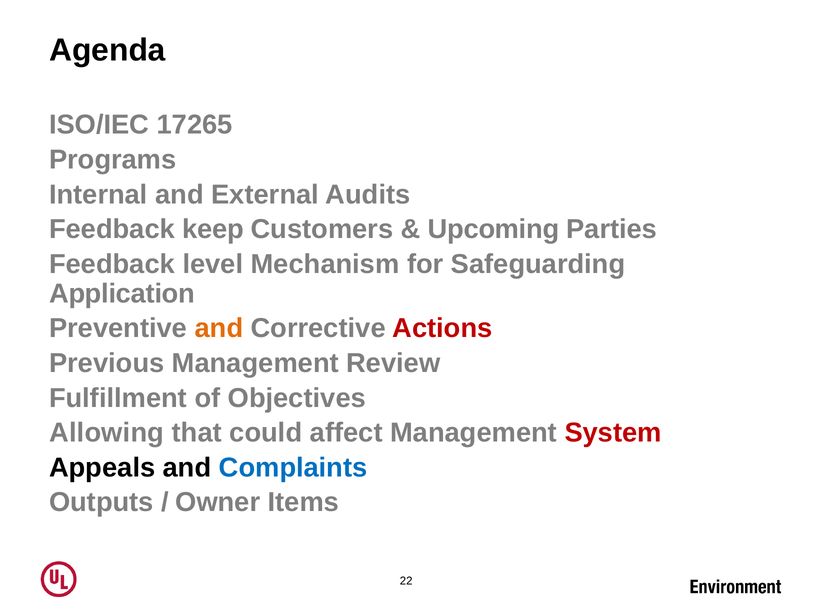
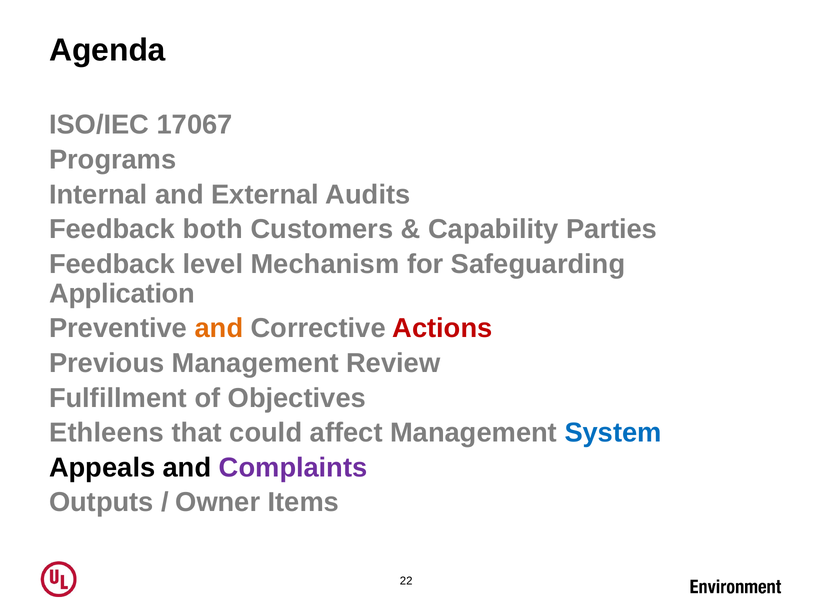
17265: 17265 -> 17067
keep: keep -> both
Upcoming: Upcoming -> Capability
Allowing: Allowing -> Ethleens
System colour: red -> blue
Complaints colour: blue -> purple
